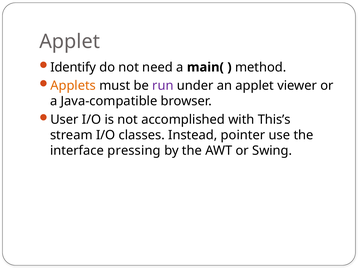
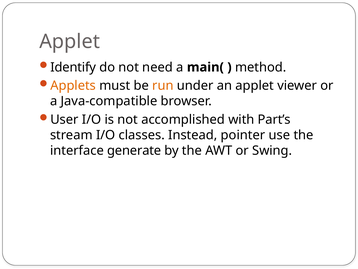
run colour: purple -> orange
This’s: This’s -> Part’s
pressing: pressing -> generate
